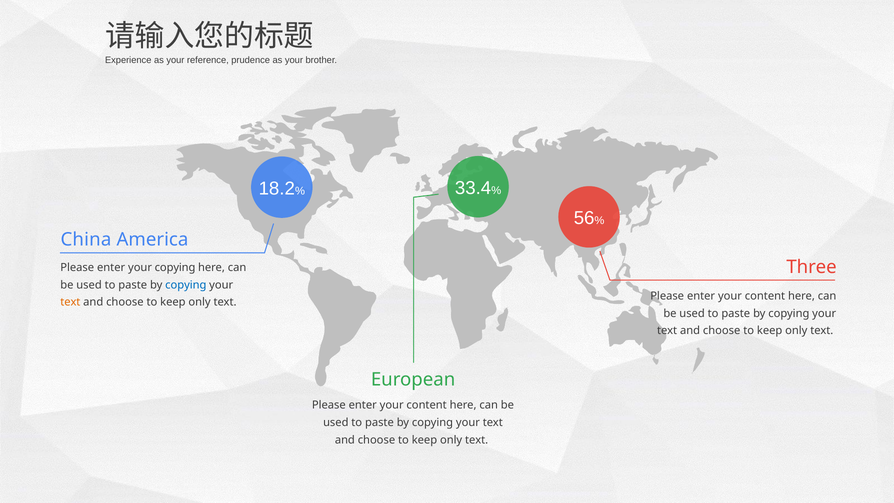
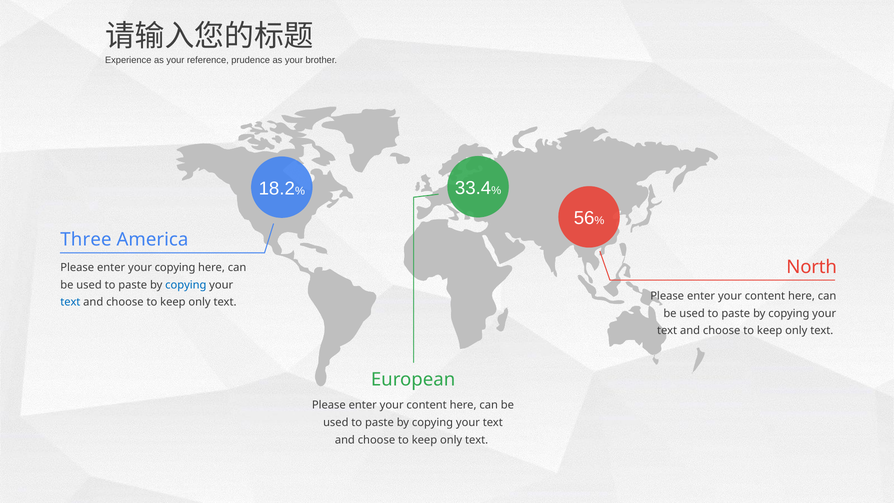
China: China -> Three
Three: Three -> North
text at (70, 302) colour: orange -> blue
